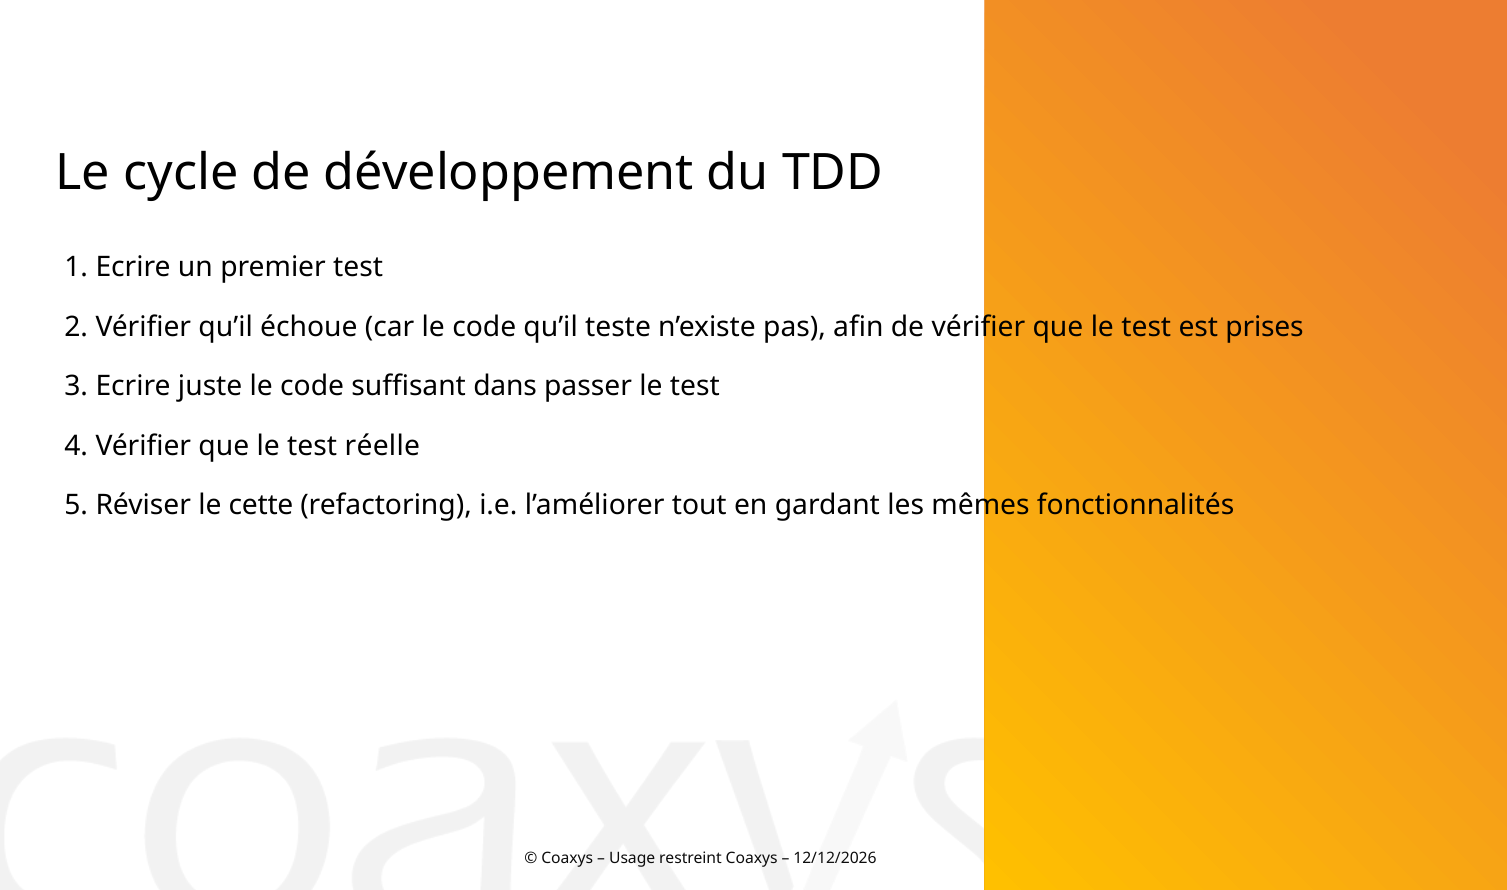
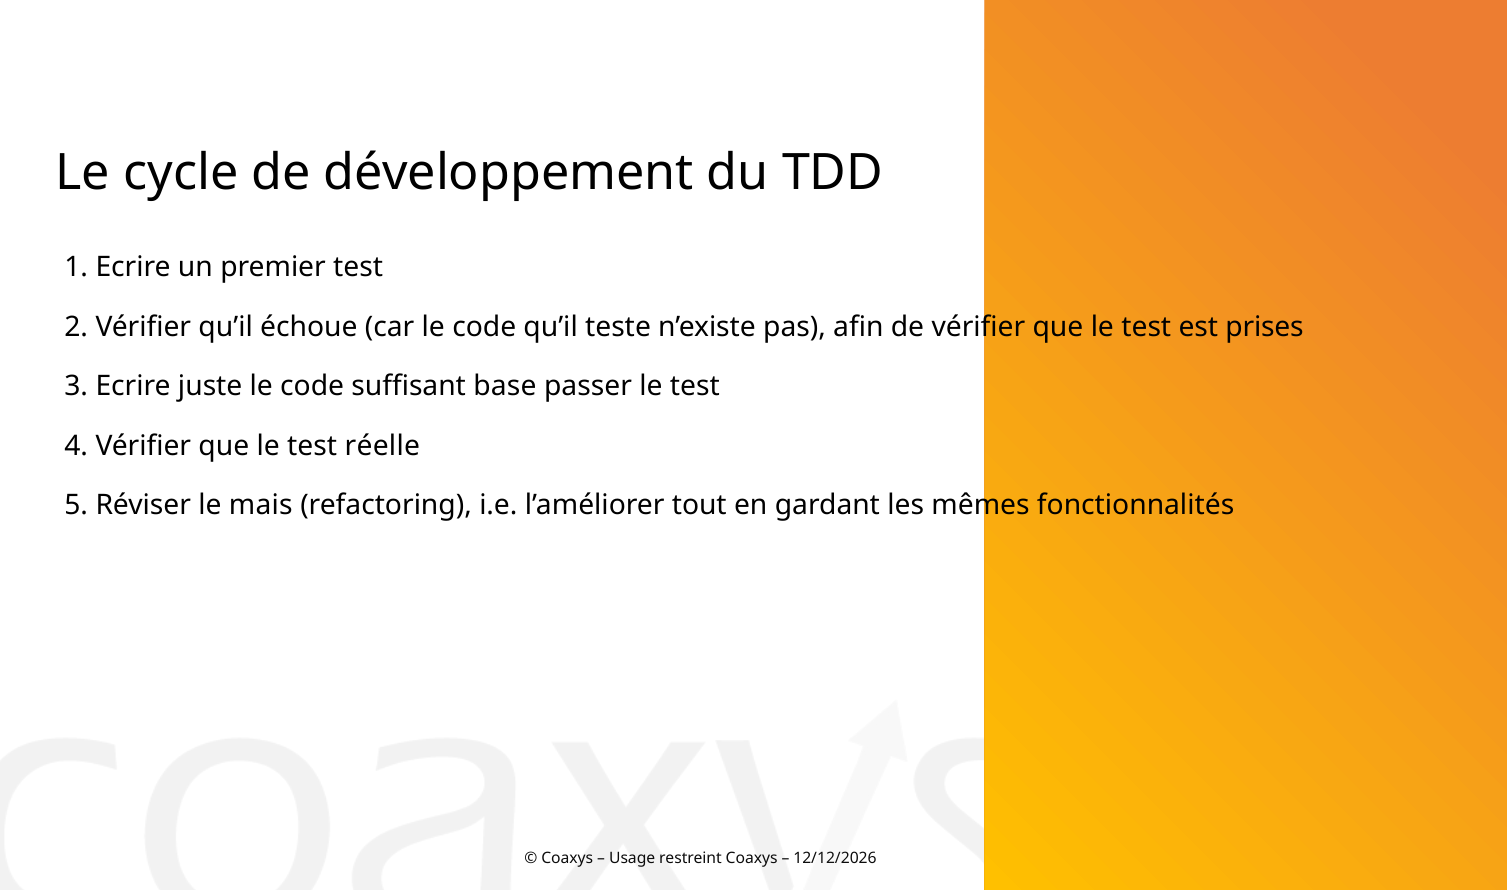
dans: dans -> base
cette: cette -> mais
